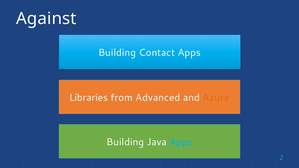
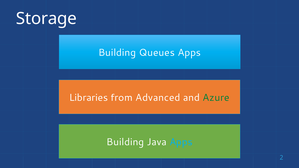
Against: Against -> Storage
Contact: Contact -> Queues
Azure colour: orange -> green
